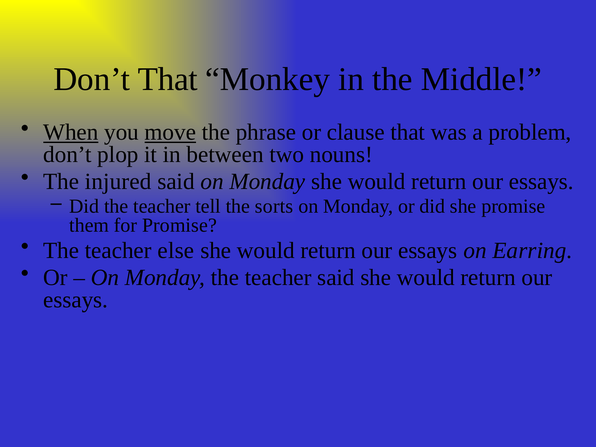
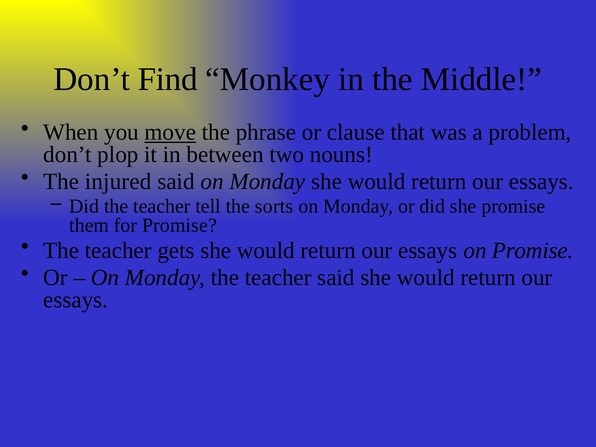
Don’t That: That -> Find
When underline: present -> none
else: else -> gets
on Earring: Earring -> Promise
